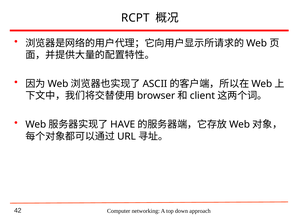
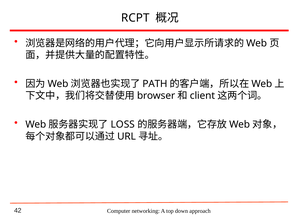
ASCII: ASCII -> PATH
HAVE: HAVE -> LOSS
